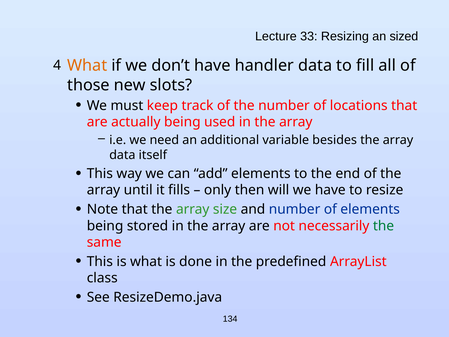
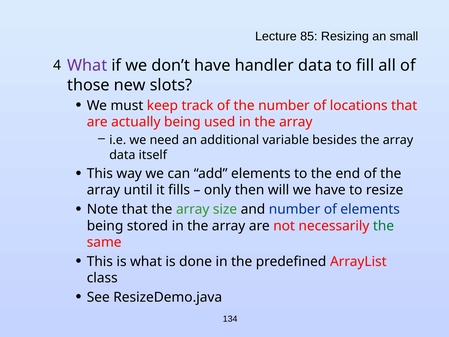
33: 33 -> 85
sized: sized -> small
What at (87, 65) colour: orange -> purple
